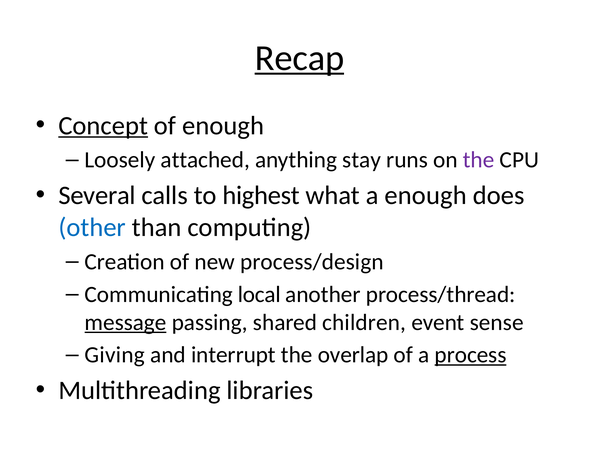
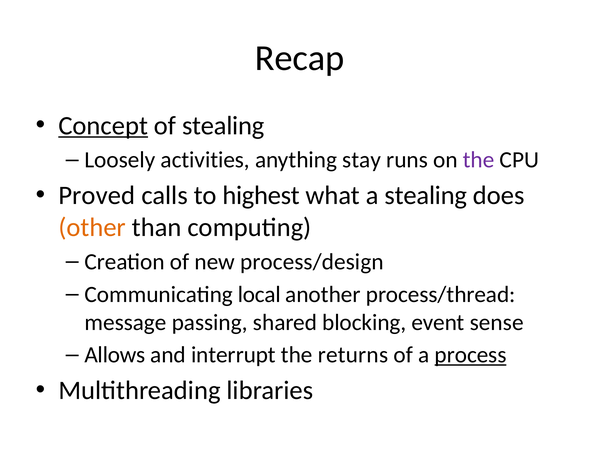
Recap underline: present -> none
of enough: enough -> stealing
attached: attached -> activities
Several: Several -> Proved
a enough: enough -> stealing
other colour: blue -> orange
message underline: present -> none
children: children -> blocking
Giving: Giving -> Allows
overlap: overlap -> returns
